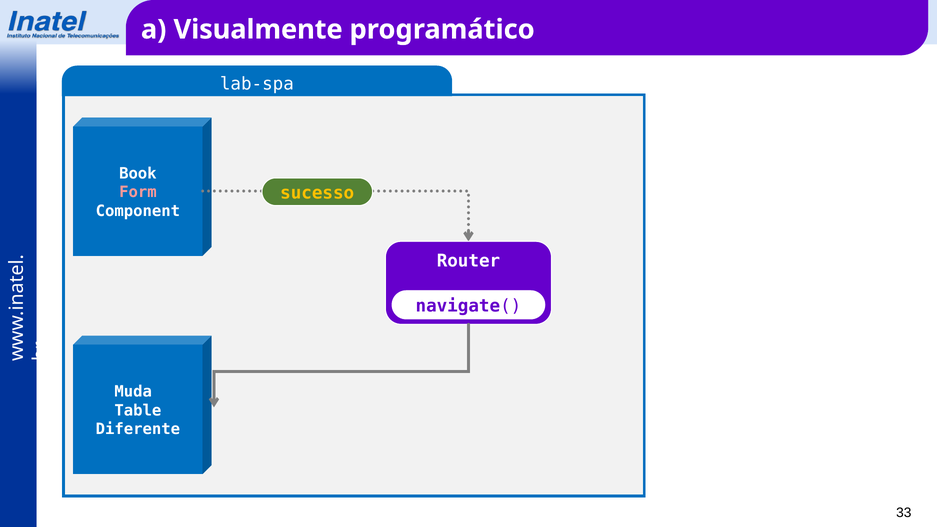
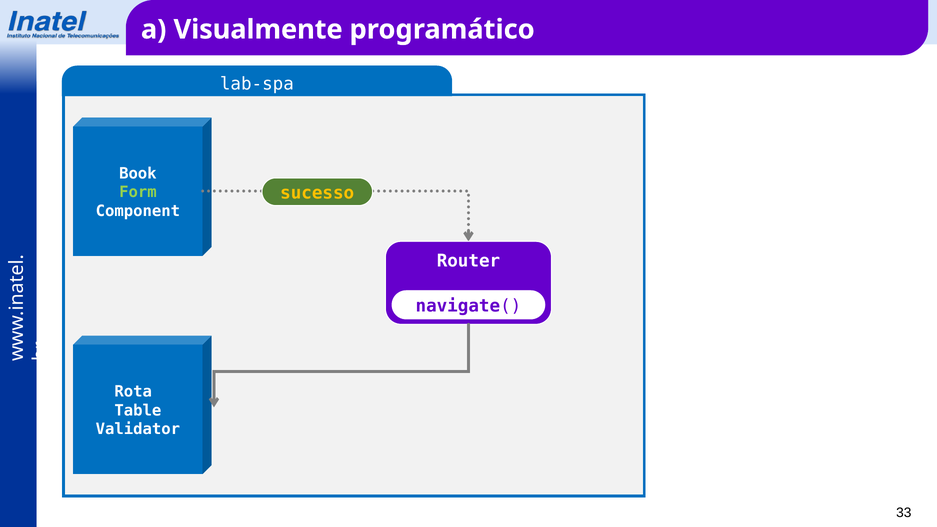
Form colour: pink -> light green
Muda: Muda -> Rota
Diferente: Diferente -> Validator
